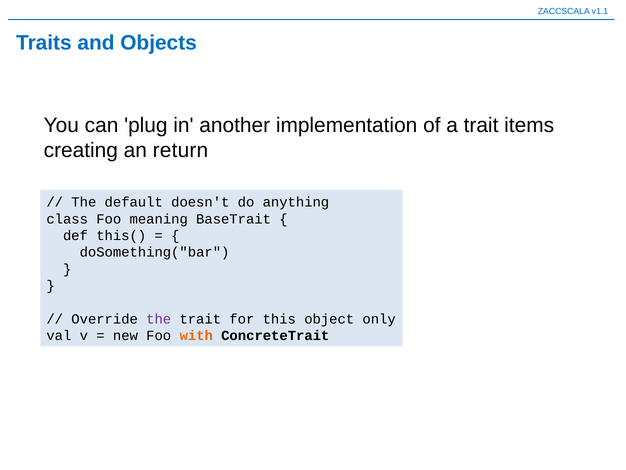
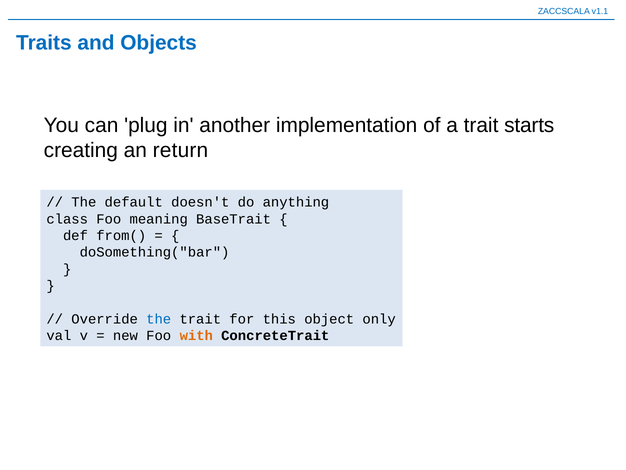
items: items -> starts
this(: this( -> from(
the at (159, 319) colour: purple -> blue
